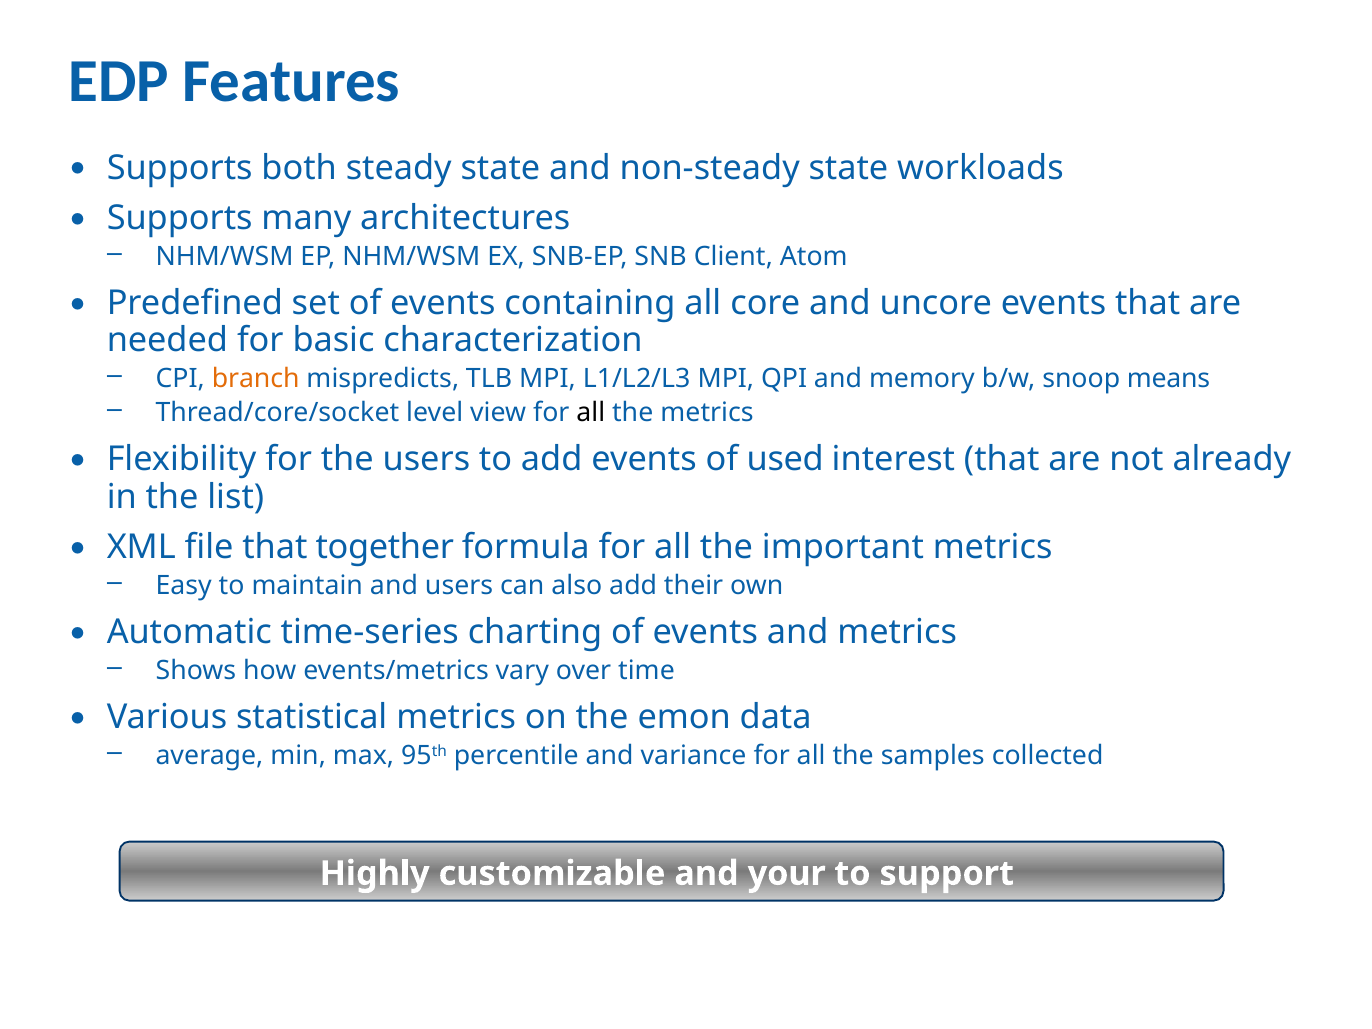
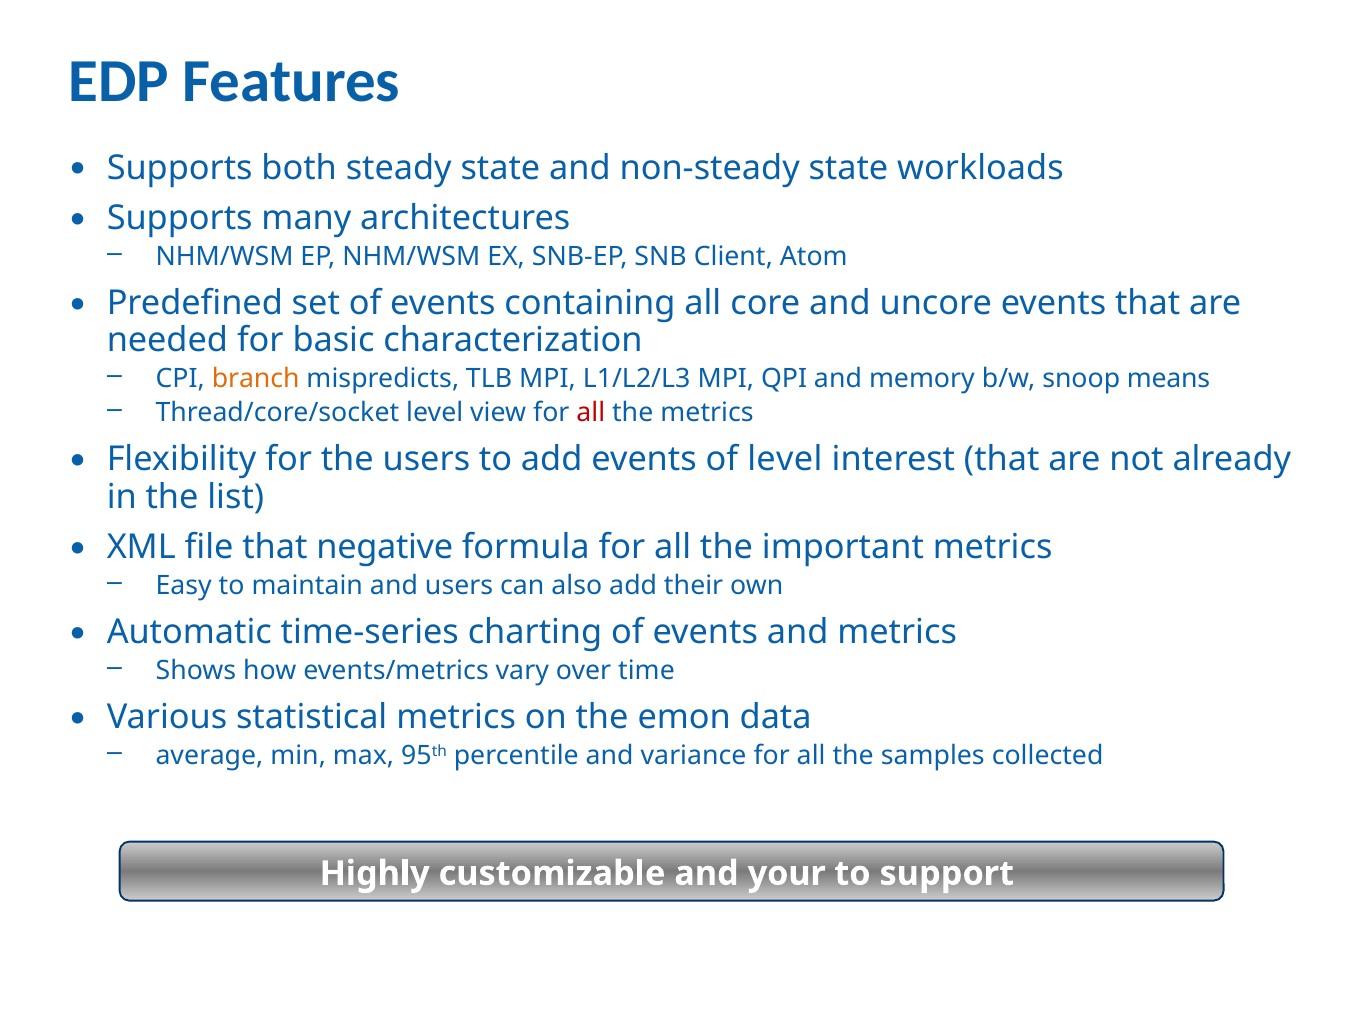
all at (591, 413) colour: black -> red
of used: used -> level
together: together -> negative
